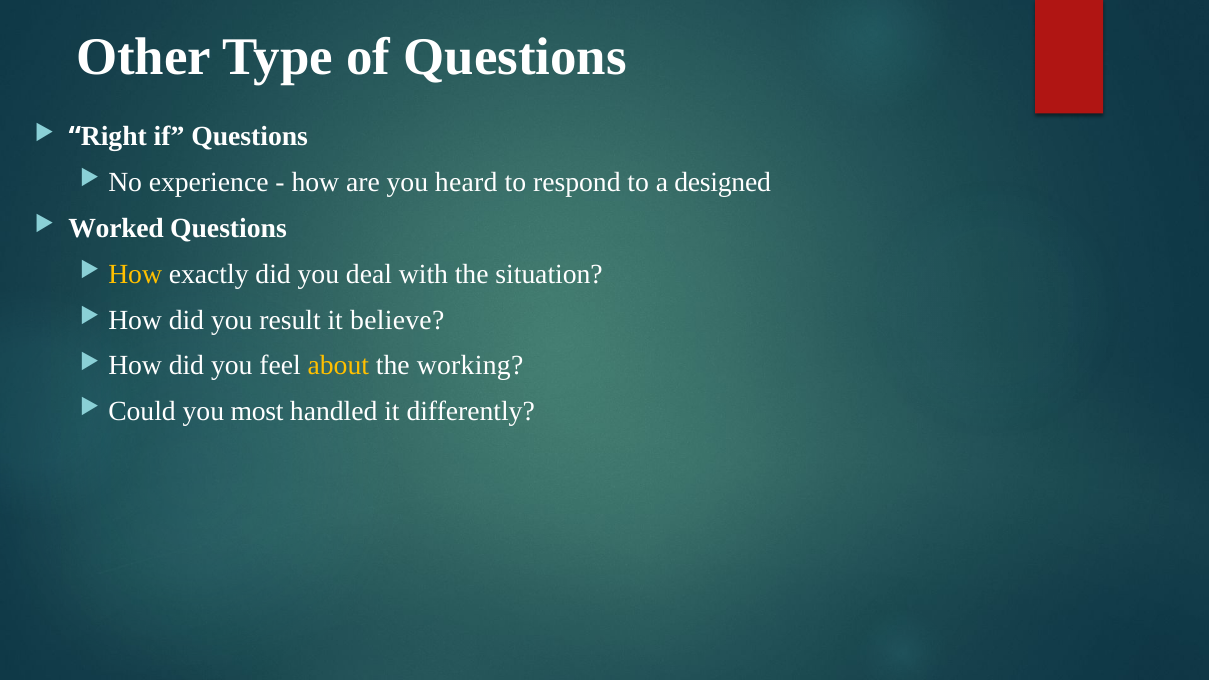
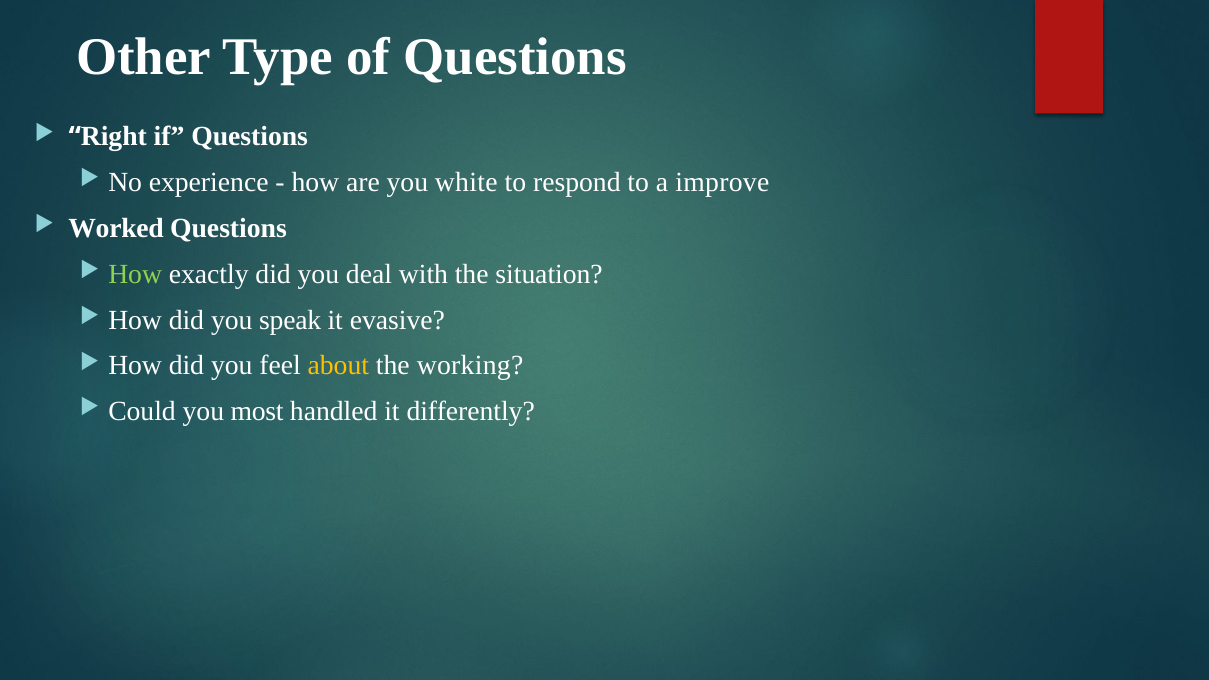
heard: heard -> white
designed: designed -> improve
How at (135, 274) colour: yellow -> light green
result: result -> speak
believe: believe -> evasive
